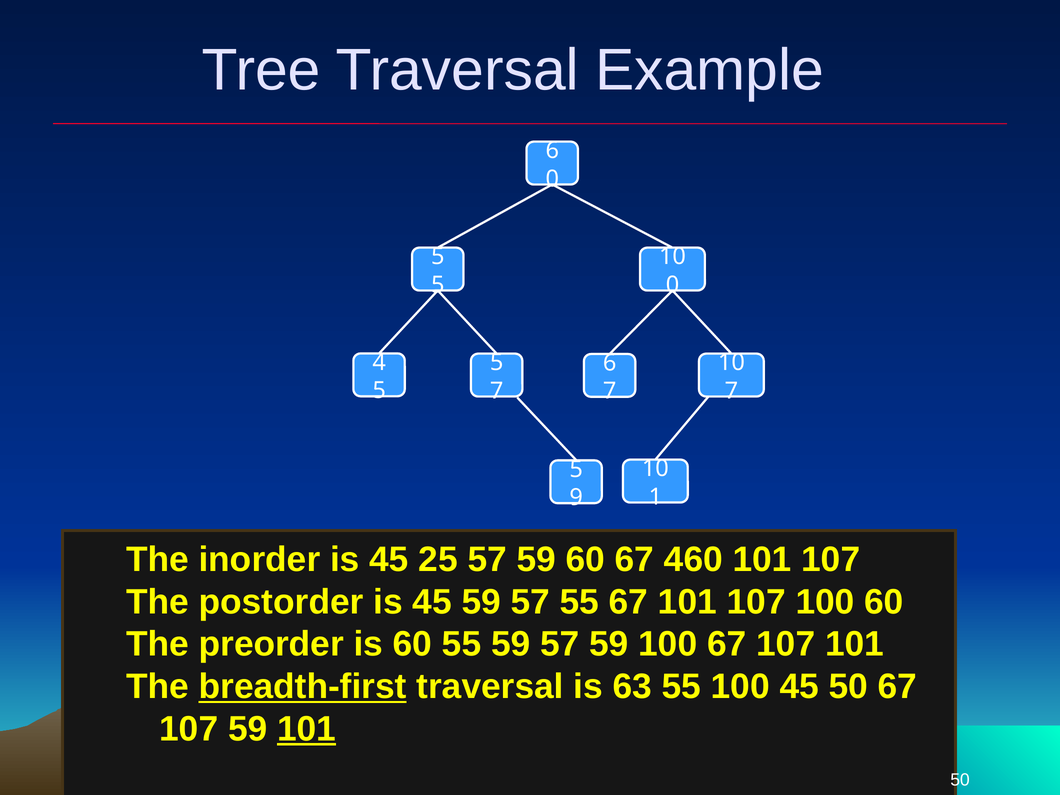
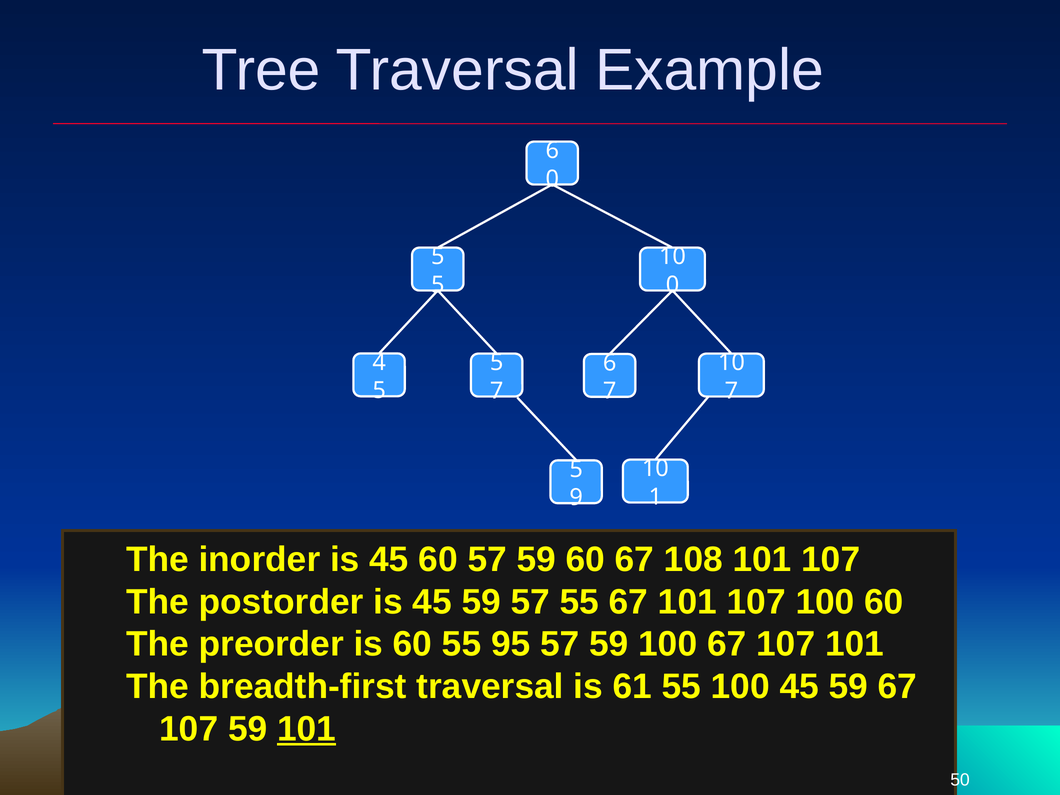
45 25: 25 -> 60
460: 460 -> 108
55 59: 59 -> 95
breadth-first underline: present -> none
63: 63 -> 61
100 45 50: 50 -> 59
